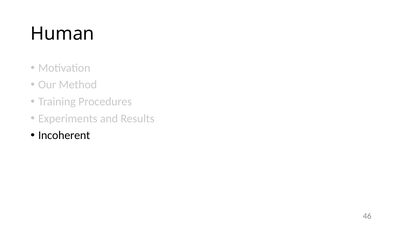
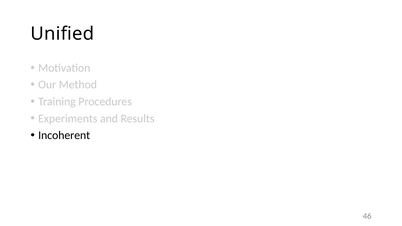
Human: Human -> Unified
